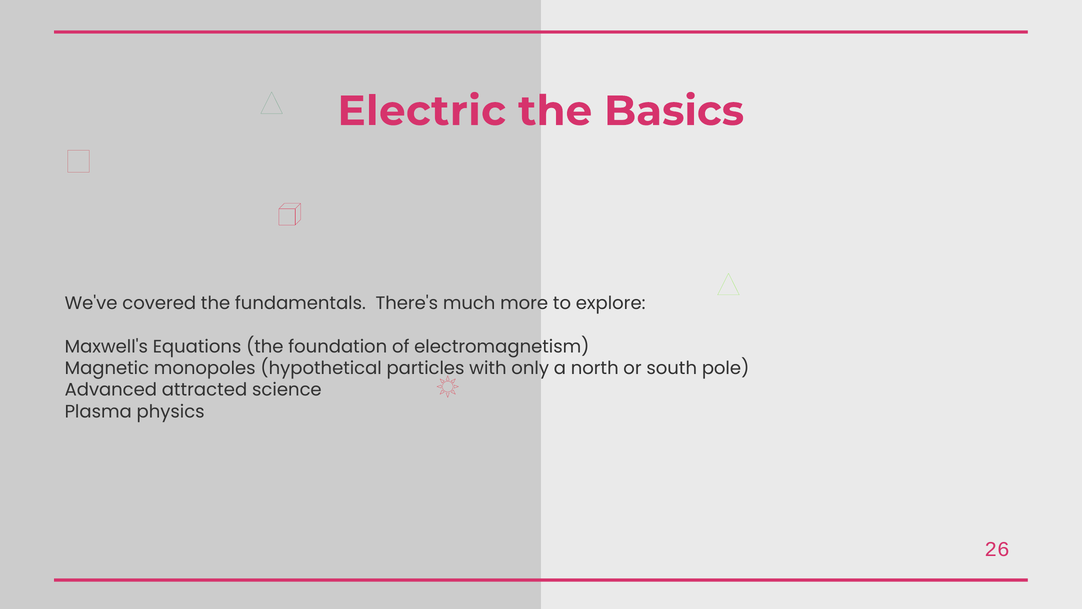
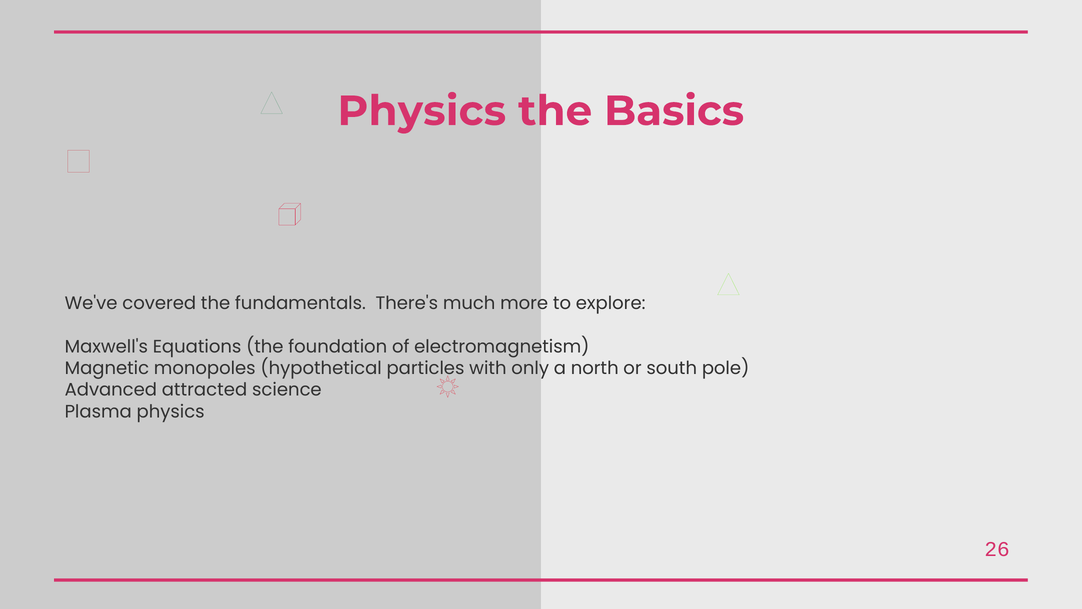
Electric at (422, 111): Electric -> Physics
